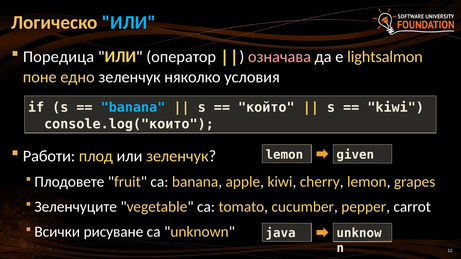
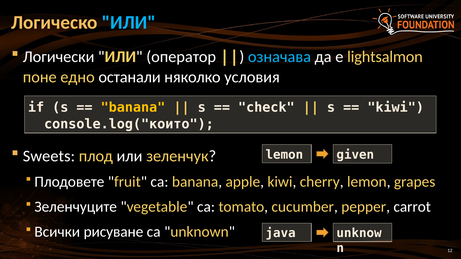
Поредица: Поредица -> Логически
означава colour: pink -> light blue
едно зеленчук: зеленчук -> останали
banana at (133, 107) colour: light blue -> yellow
който: който -> check
Работи: Работи -> Sweets
